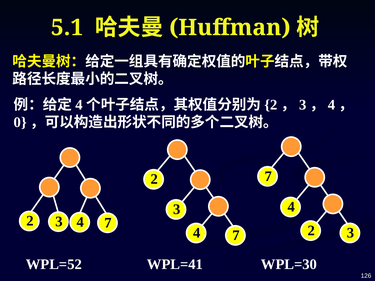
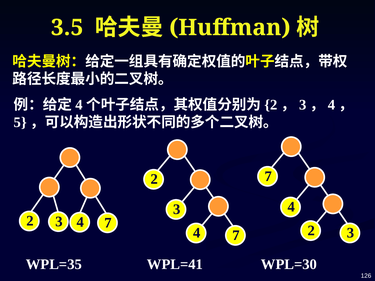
5.1: 5.1 -> 3.5
0: 0 -> 5
WPL=52: WPL=52 -> WPL=35
